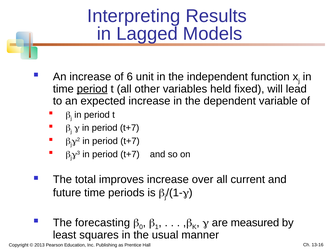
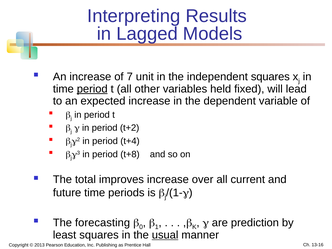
6: 6 -> 7
independent function: function -> squares
t+7 at (130, 128): t+7 -> t+2
t+7 at (130, 141): t+7 -> t+4
t+7 at (130, 154): t+7 -> t+8
measured: measured -> prediction
usual underline: none -> present
